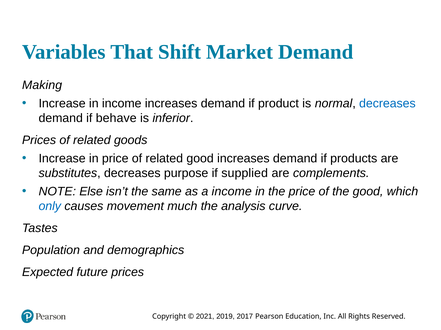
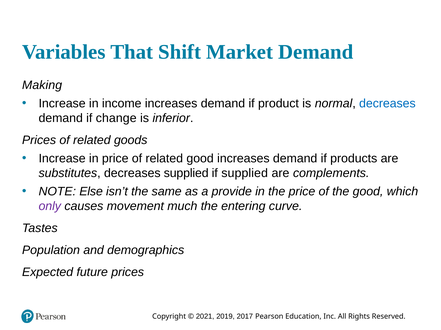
behave: behave -> change
decreases purpose: purpose -> supplied
a income: income -> provide
only colour: blue -> purple
analysis: analysis -> entering
